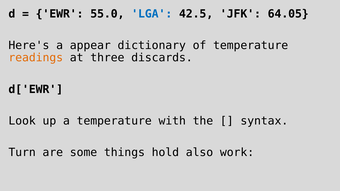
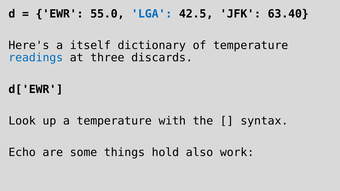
64.05: 64.05 -> 63.40
appear: appear -> itself
readings colour: orange -> blue
Turn: Turn -> Echo
